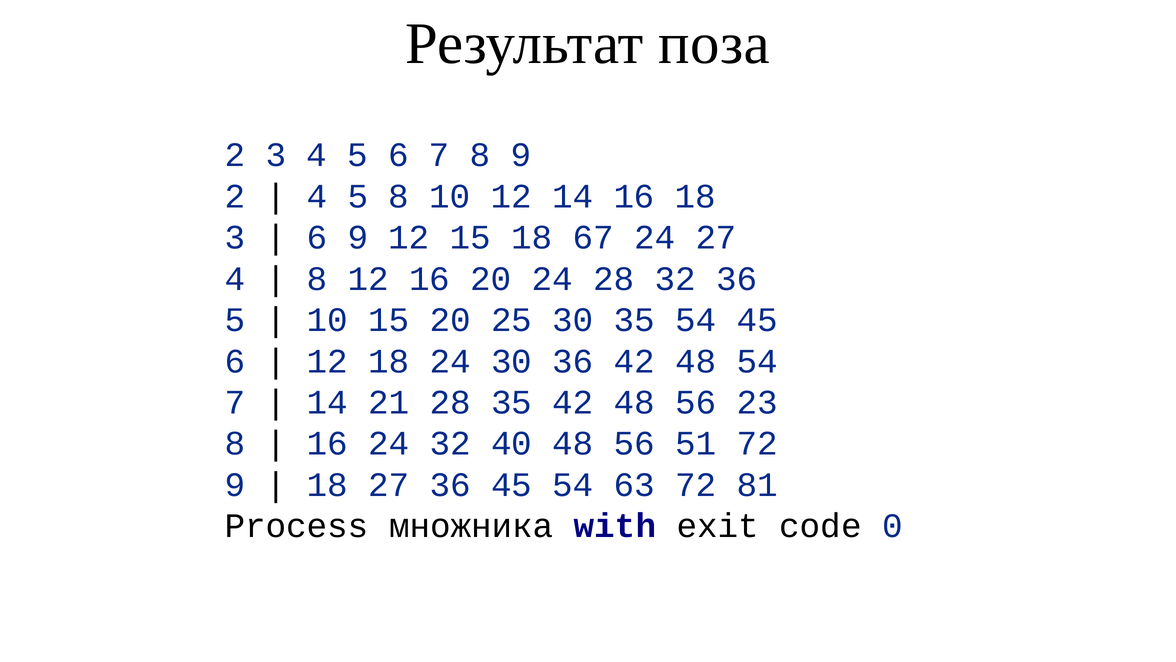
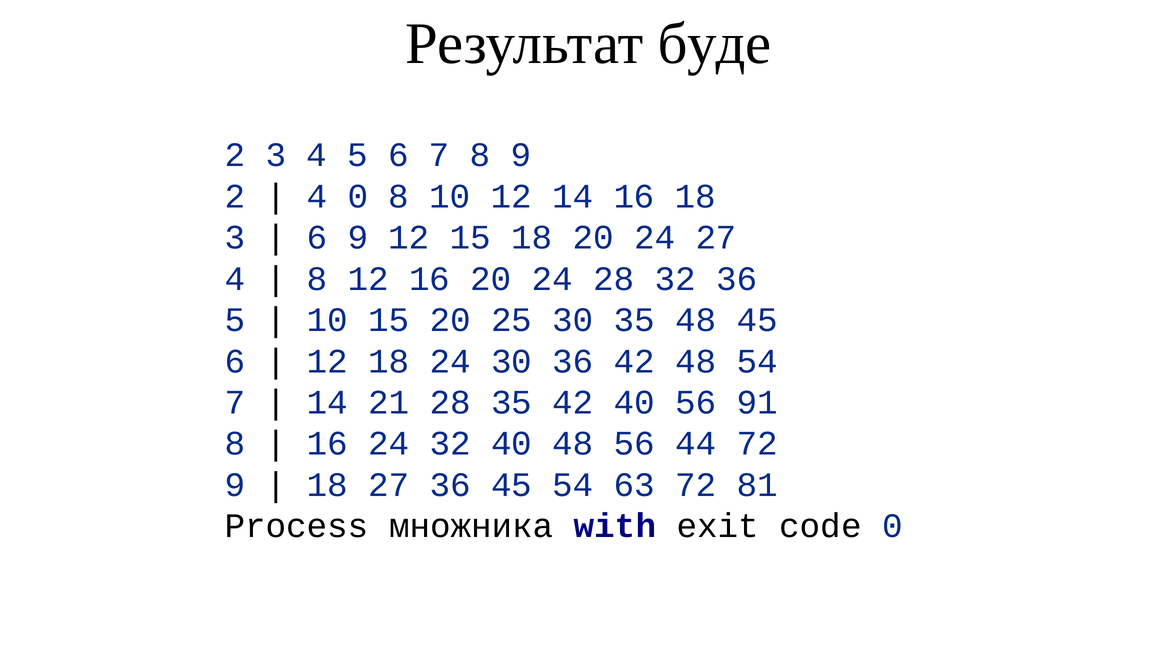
поза: поза -> буде
5 at (358, 196): 5 -> 0
18 67: 67 -> 20
35 54: 54 -> 48
35 42 48: 48 -> 40
23: 23 -> 91
51: 51 -> 44
